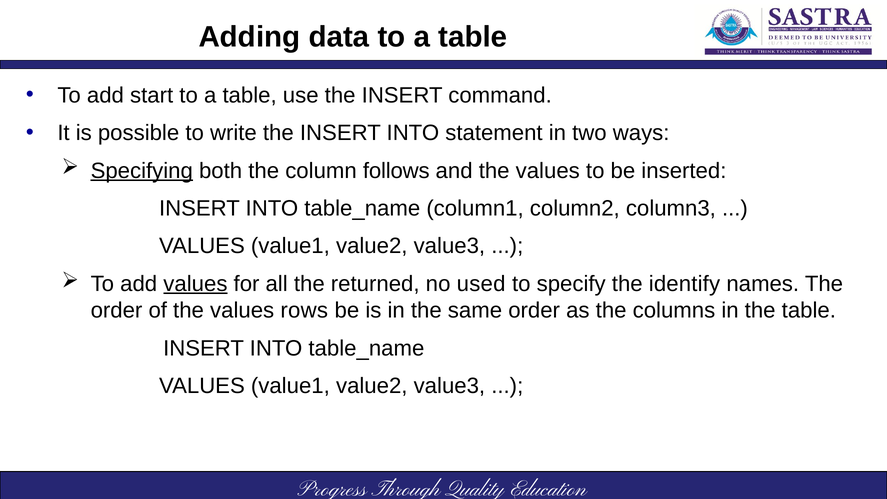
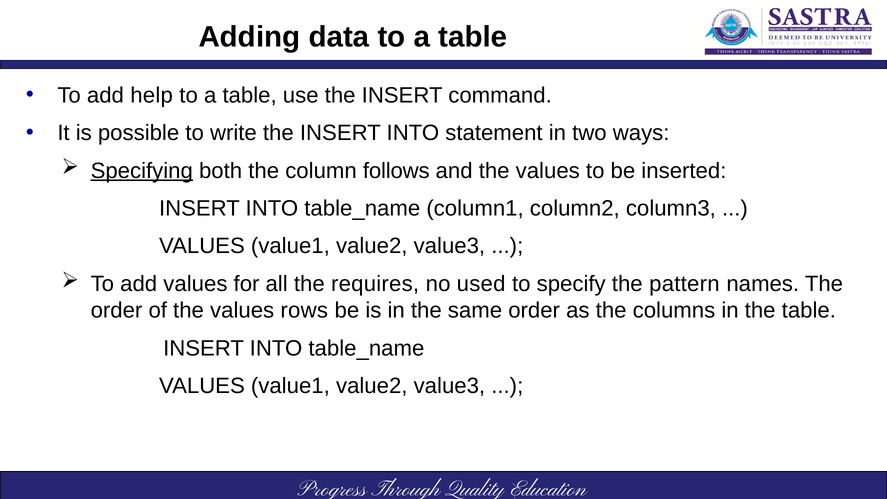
start: start -> help
values at (195, 284) underline: present -> none
returned: returned -> requires
identify: identify -> pattern
